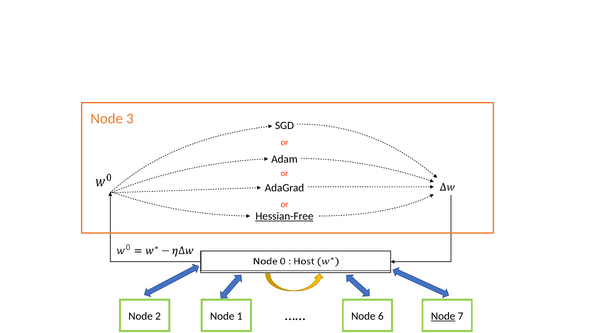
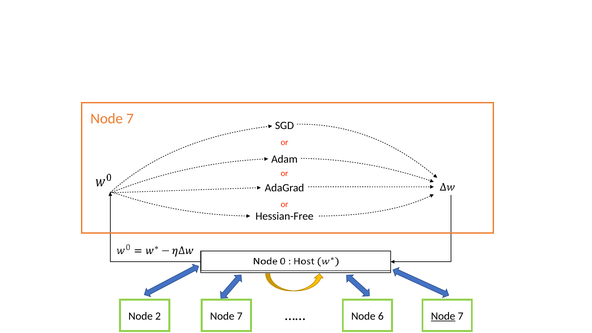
3 at (130, 119): 3 -> 7
Hessian-Free underline: present -> none
2 Node 1: 1 -> 7
